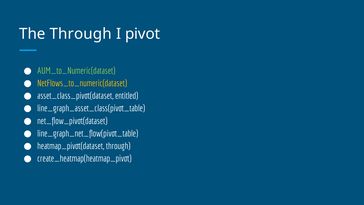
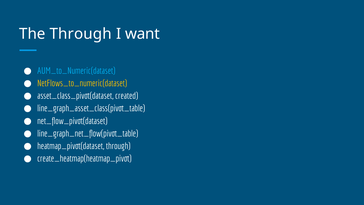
pivot: pivot -> want
AUM_to_Numeric(dataset colour: light green -> light blue
entitled: entitled -> created
